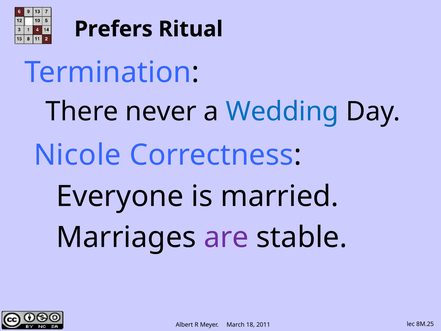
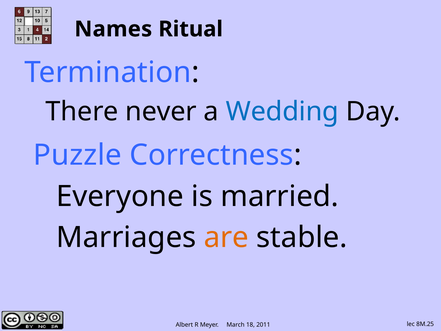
Prefers: Prefers -> Names
Nicole: Nicole -> Puzzle
are colour: purple -> orange
